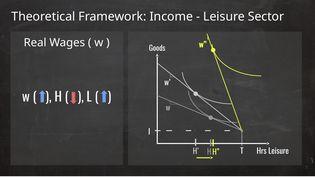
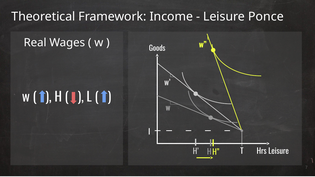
Sector: Sector -> Ponce
